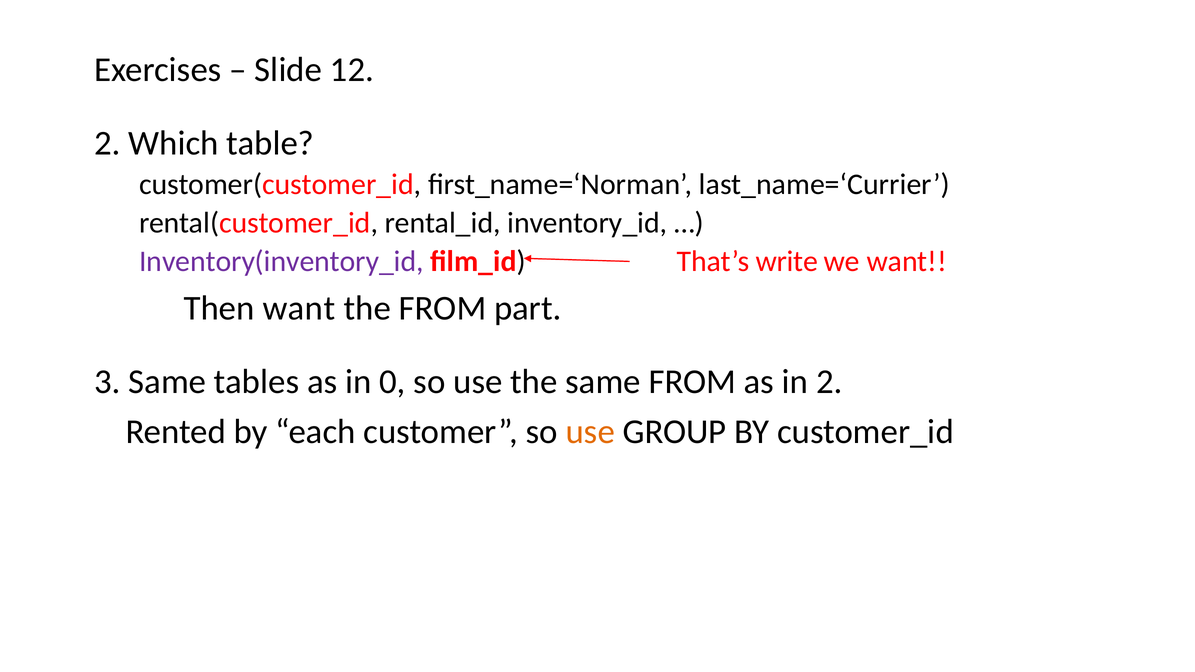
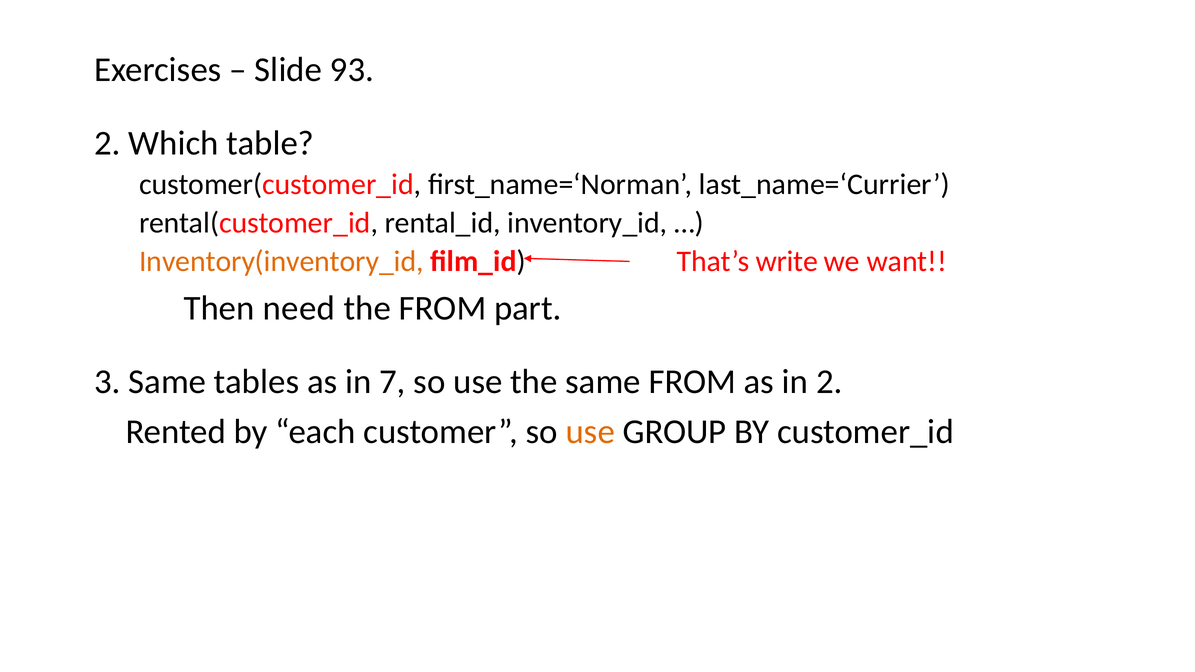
12: 12 -> 93
Inventory(inventory_id colour: purple -> orange
Then want: want -> need
0: 0 -> 7
